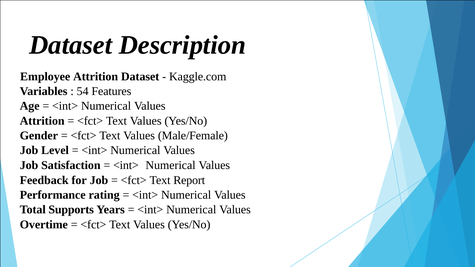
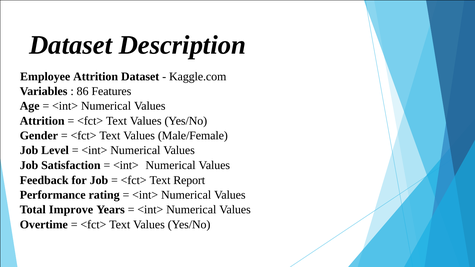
54: 54 -> 86
Supports: Supports -> Improve
